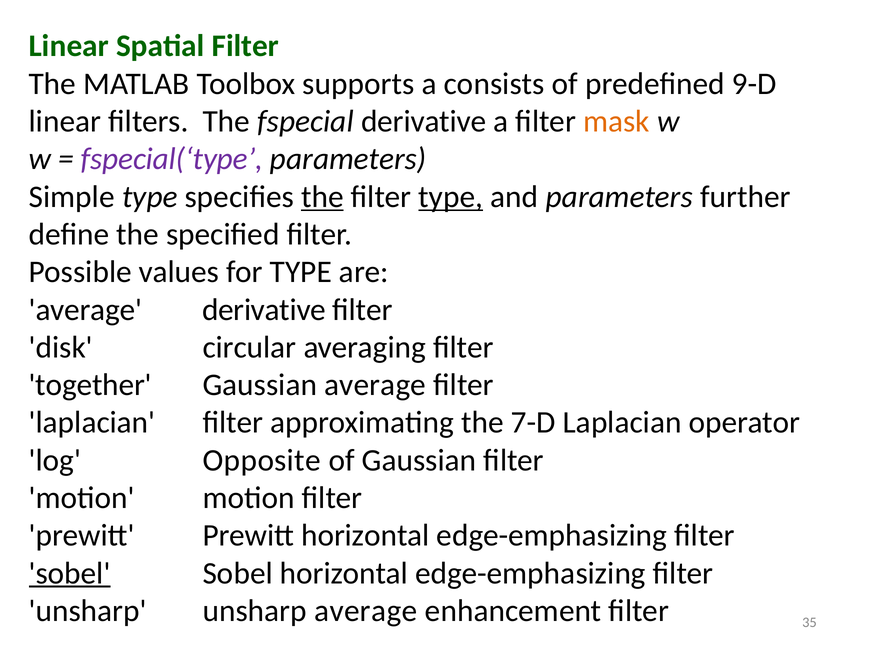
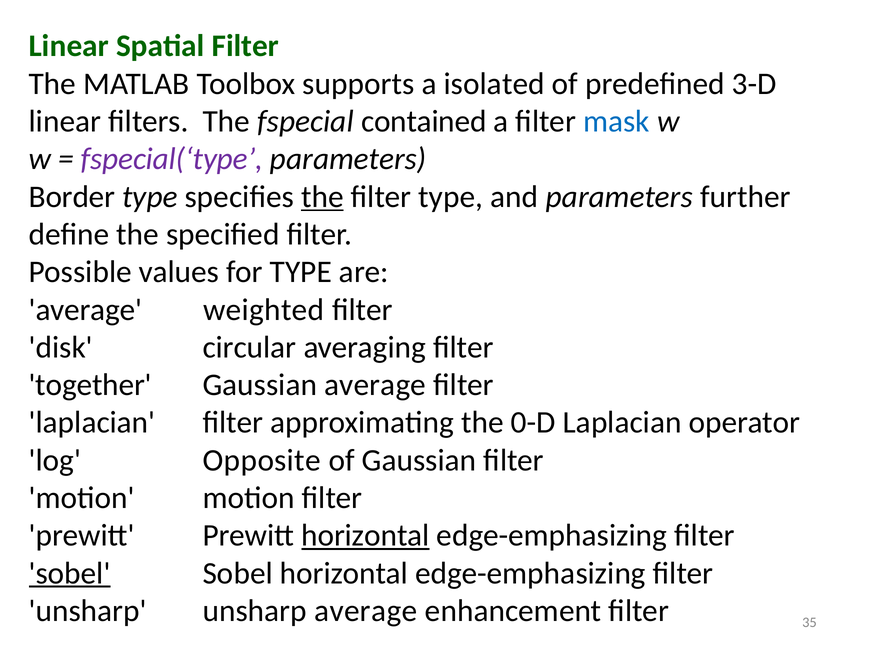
consists: consists -> isolated
9-D: 9-D -> 3-D
fspecial derivative: derivative -> contained
mask colour: orange -> blue
Simple: Simple -> Border
type at (451, 197) underline: present -> none
average derivative: derivative -> weighted
7-D: 7-D -> 0-D
horizontal at (365, 535) underline: none -> present
